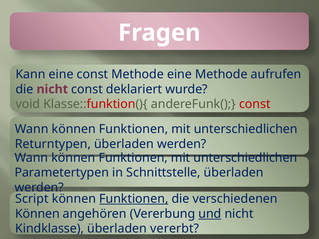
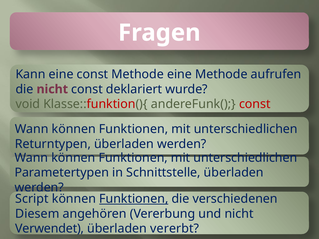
Können at (37, 214): Können -> Diesem
und underline: present -> none
Kindklasse: Kindklasse -> Verwendet
